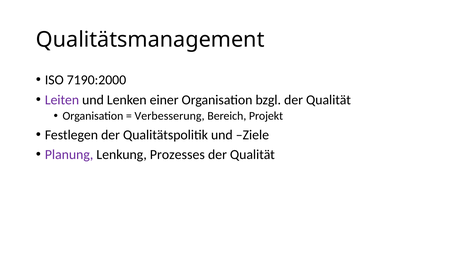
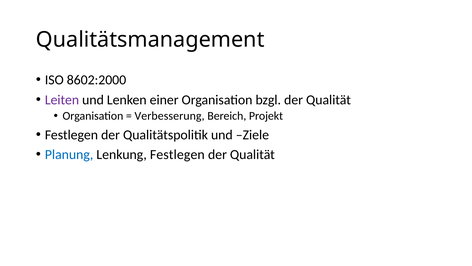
7190:2000: 7190:2000 -> 8602:2000
Planung colour: purple -> blue
Lenkung Prozesses: Prozesses -> Festlegen
